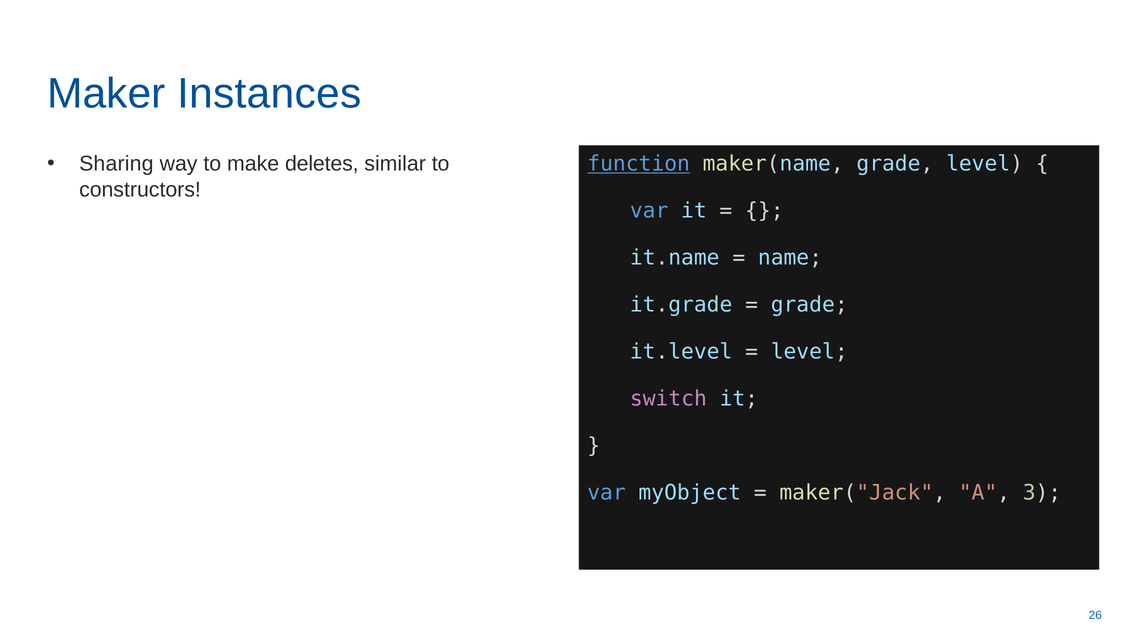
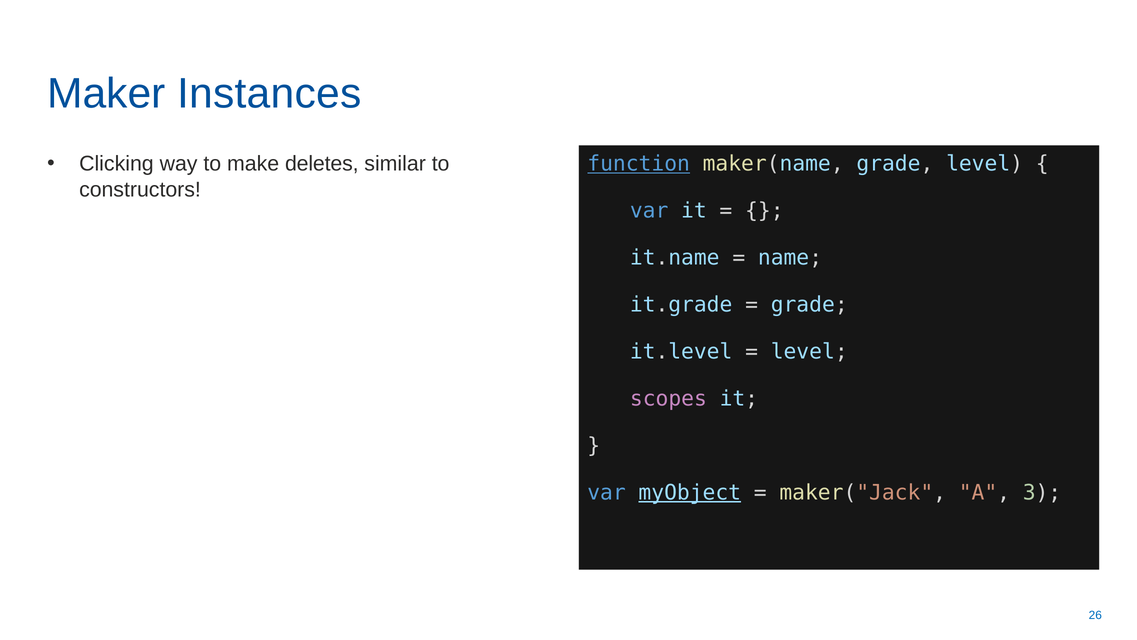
Sharing: Sharing -> Clicking
switch: switch -> scopes
myObject underline: none -> present
